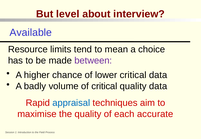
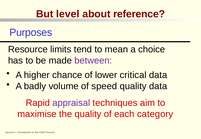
interview: interview -> reference
Available: Available -> Purposes
of critical: critical -> speed
appraisal colour: blue -> purple
accurate: accurate -> category
